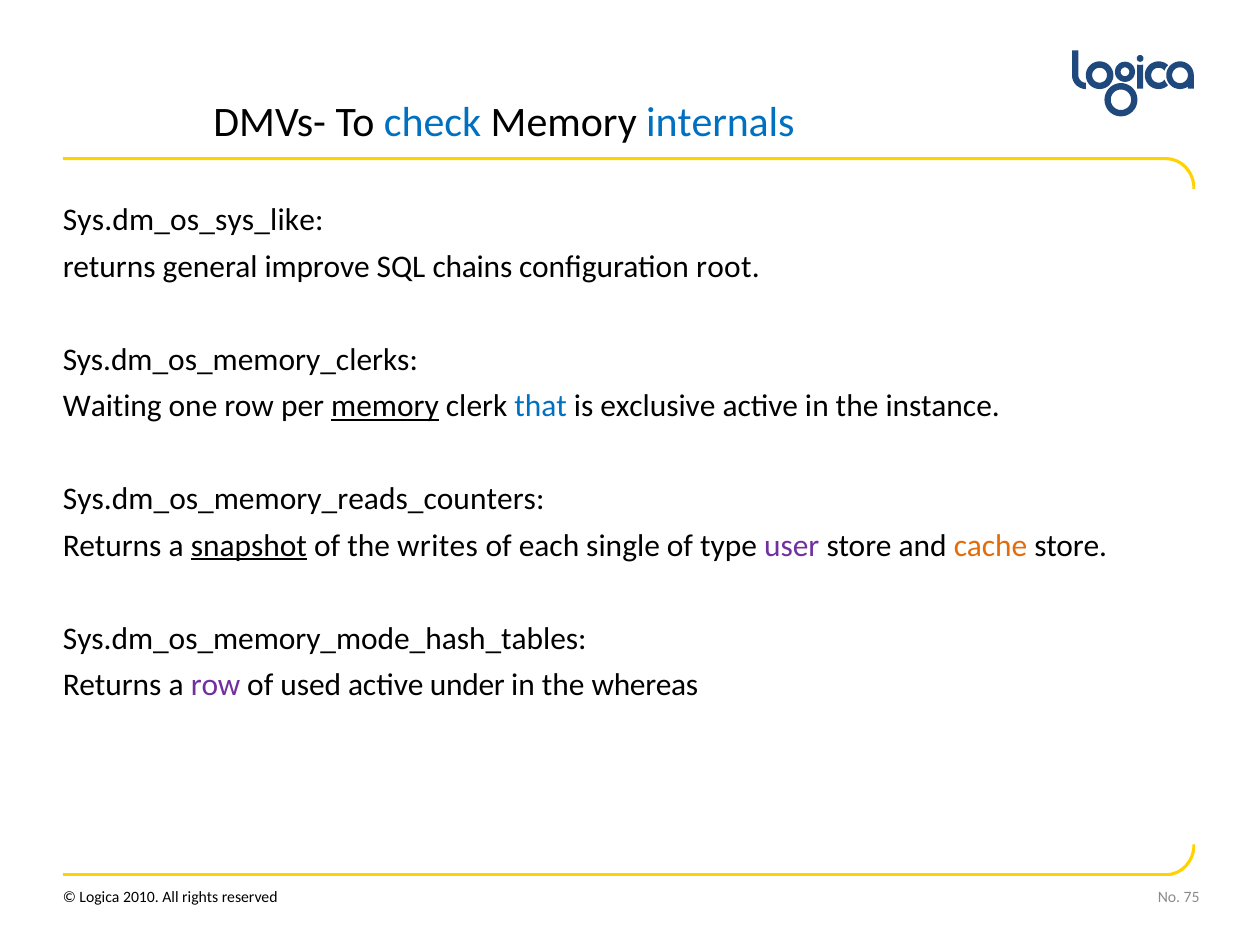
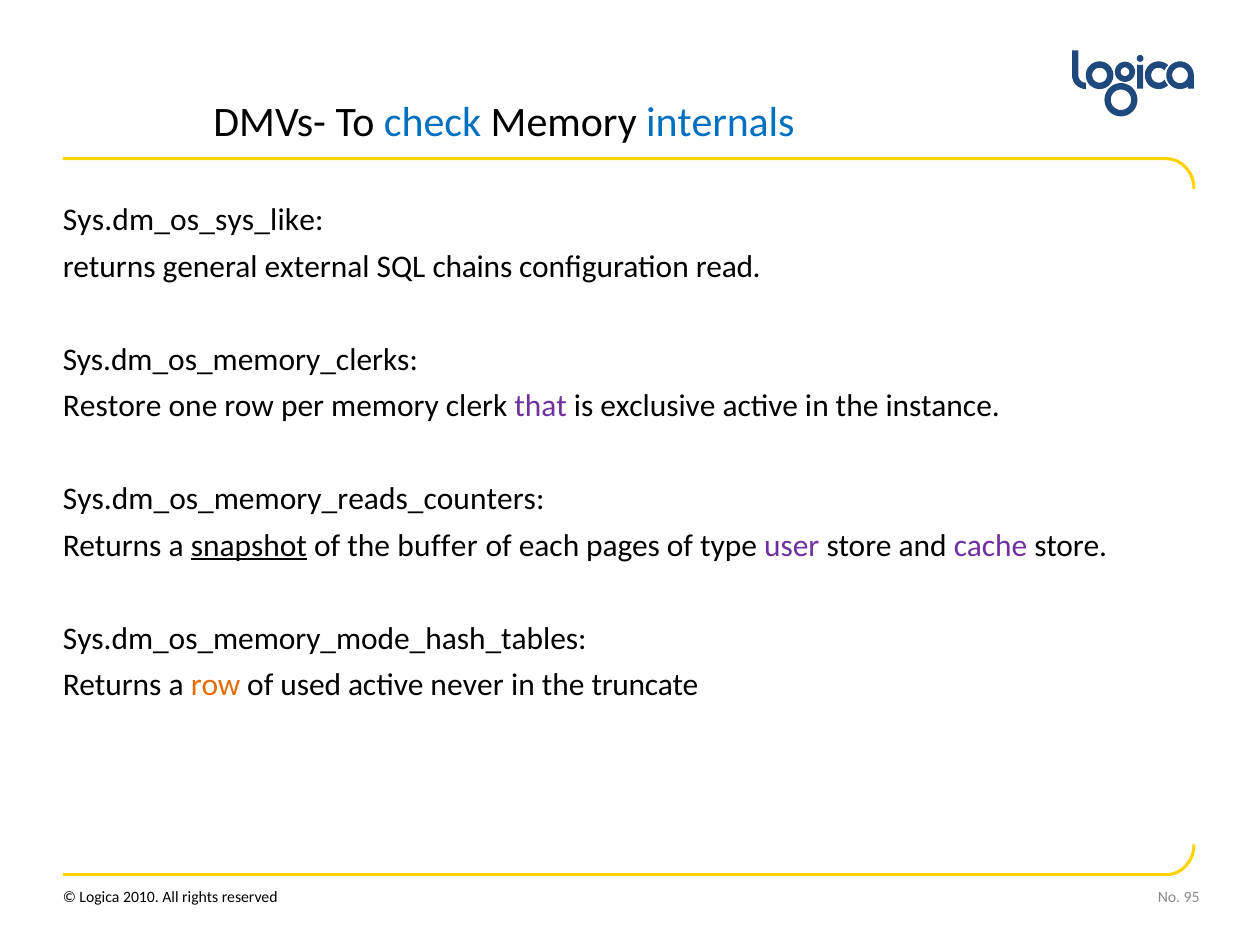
improve: improve -> external
root: root -> read
Waiting: Waiting -> Restore
memory at (385, 406) underline: present -> none
that colour: blue -> purple
writes: writes -> buffer
single: single -> pages
cache colour: orange -> purple
row at (216, 685) colour: purple -> orange
under: under -> never
whereas: whereas -> truncate
75: 75 -> 95
